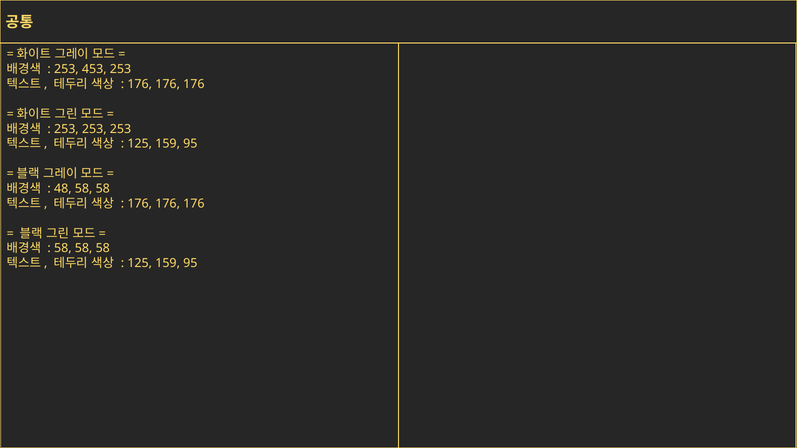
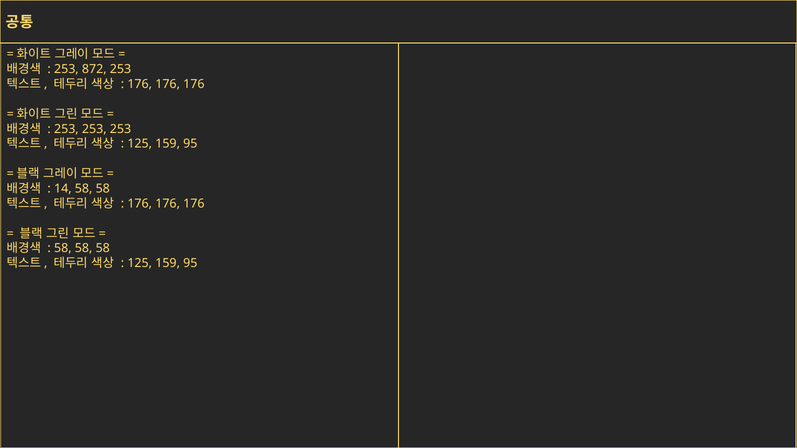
453: 453 -> 872
48: 48 -> 14
